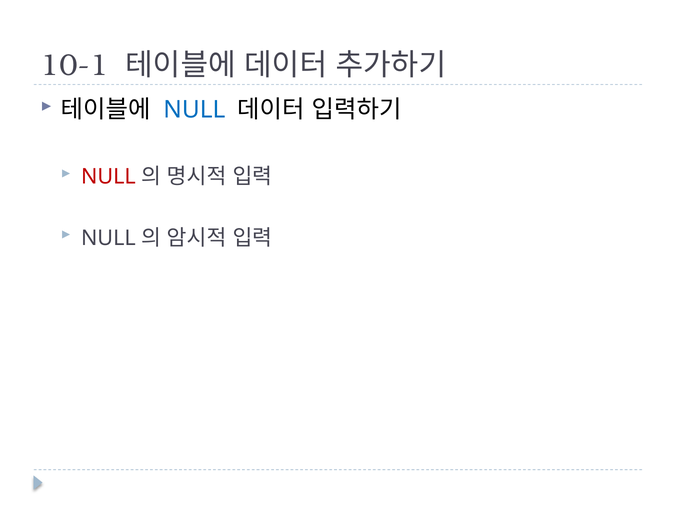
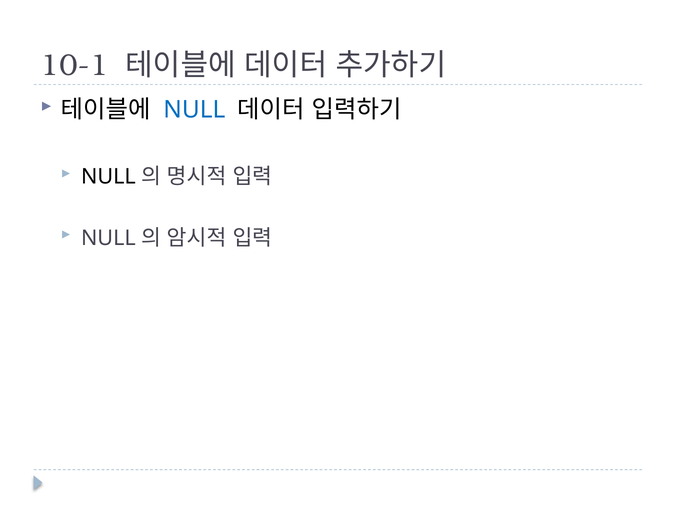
NULL at (108, 177) colour: red -> black
